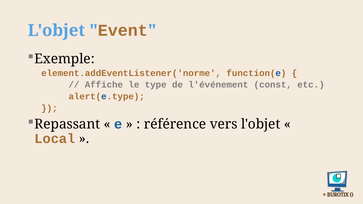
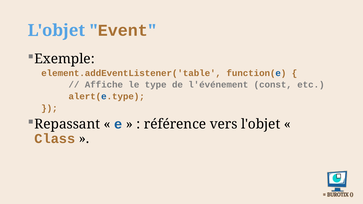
element.addEventListener('norme: element.addEventListener('norme -> element.addEventListener('table
Local: Local -> Class
